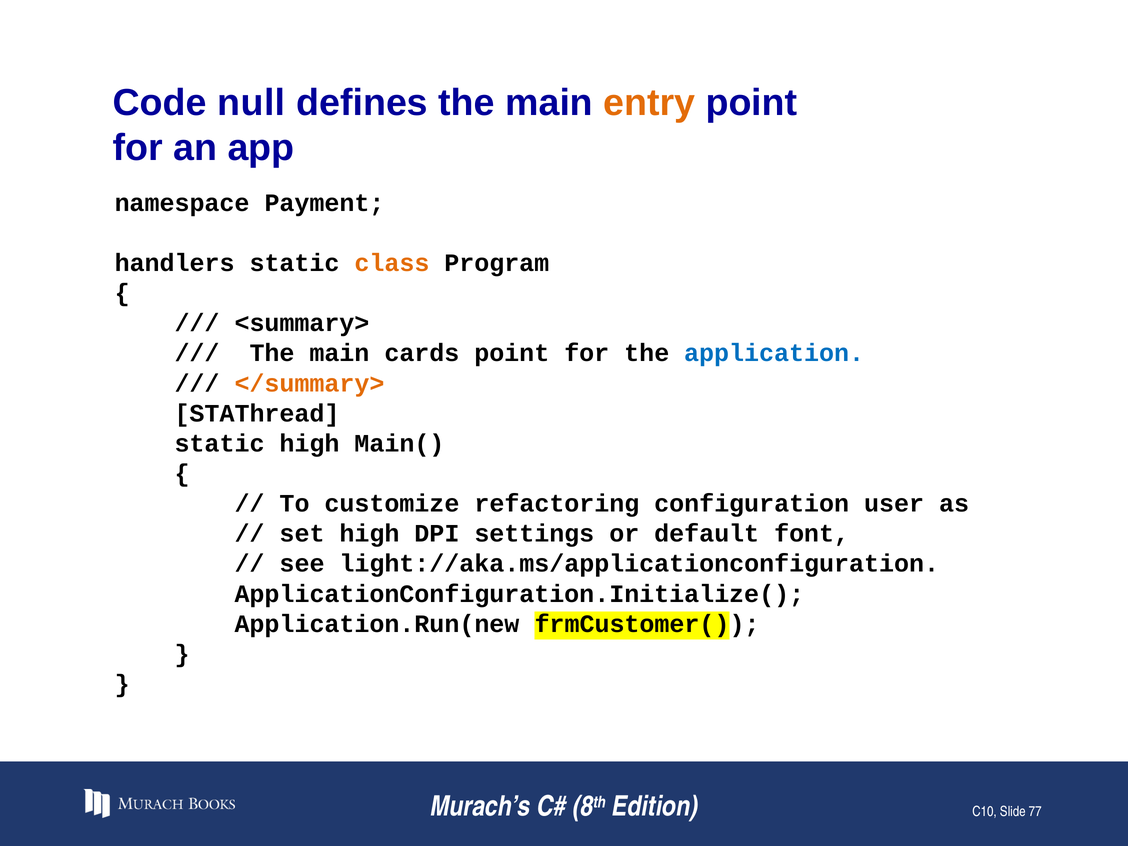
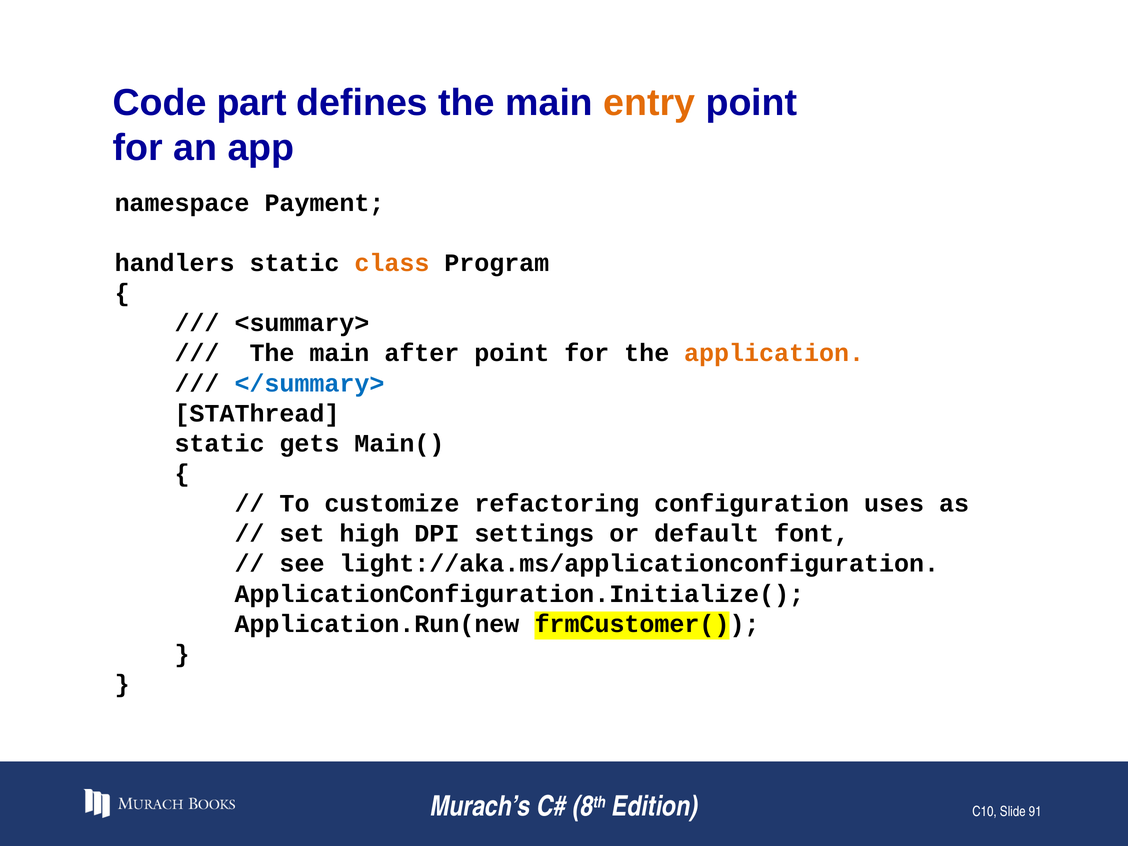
null: null -> part
cards: cards -> after
application colour: blue -> orange
</summary> colour: orange -> blue
static high: high -> gets
user: user -> uses
77: 77 -> 91
